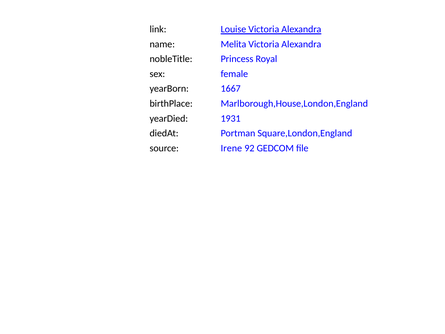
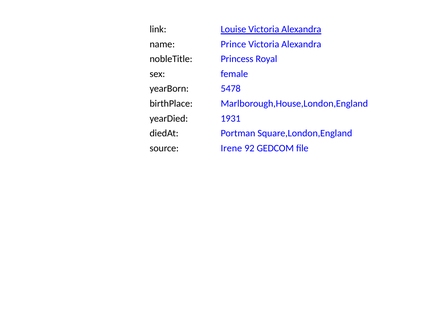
Melita: Melita -> Prince
1667: 1667 -> 5478
